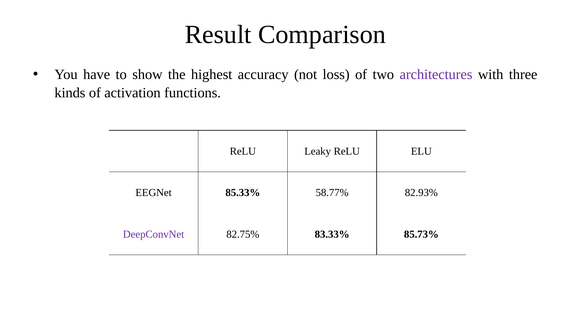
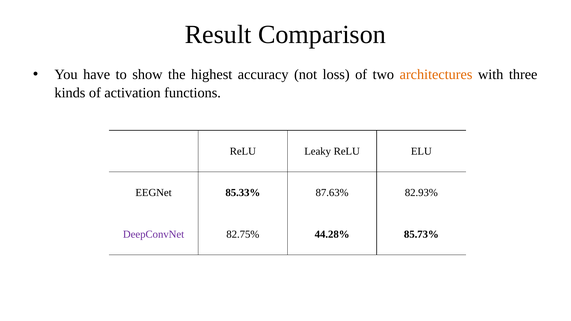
architectures colour: purple -> orange
58.77%: 58.77% -> 87.63%
83.33%: 83.33% -> 44.28%
